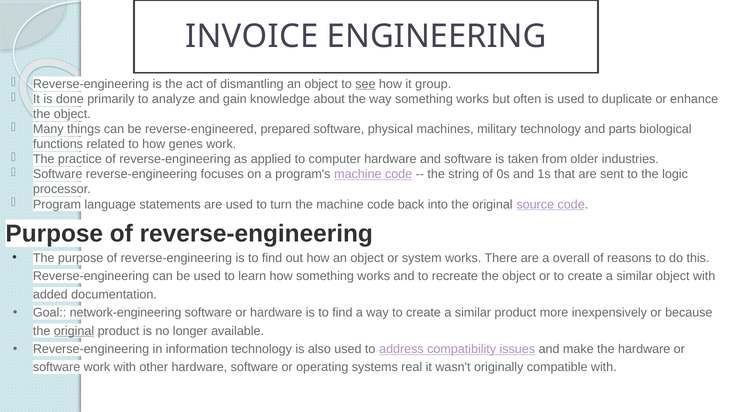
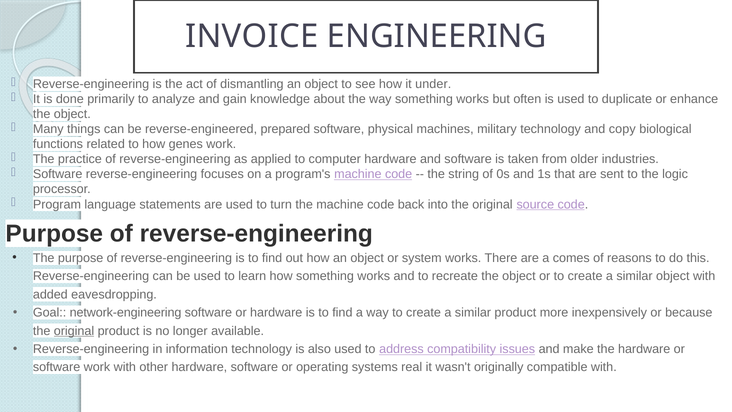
see underline: present -> none
group: group -> under
parts: parts -> copy
overall: overall -> comes
documentation: documentation -> eavesdropping
